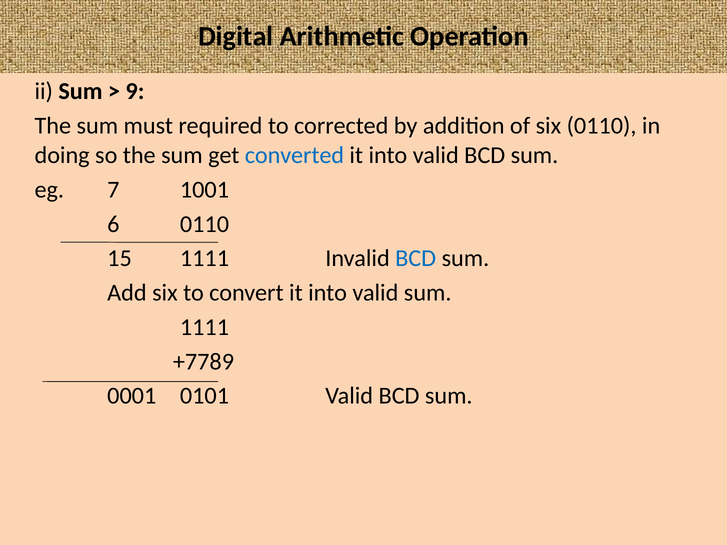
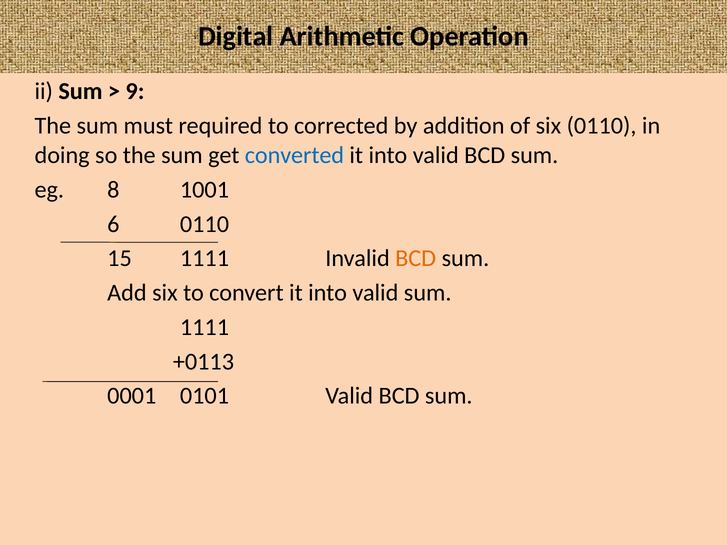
7: 7 -> 8
BCD at (416, 259) colour: blue -> orange
+7789: +7789 -> +0113
